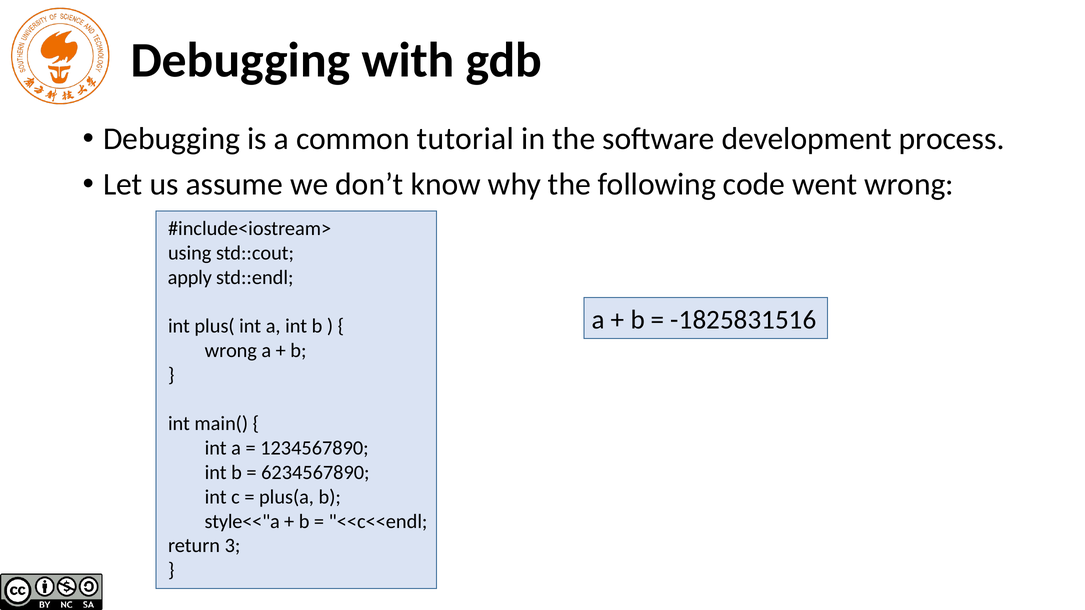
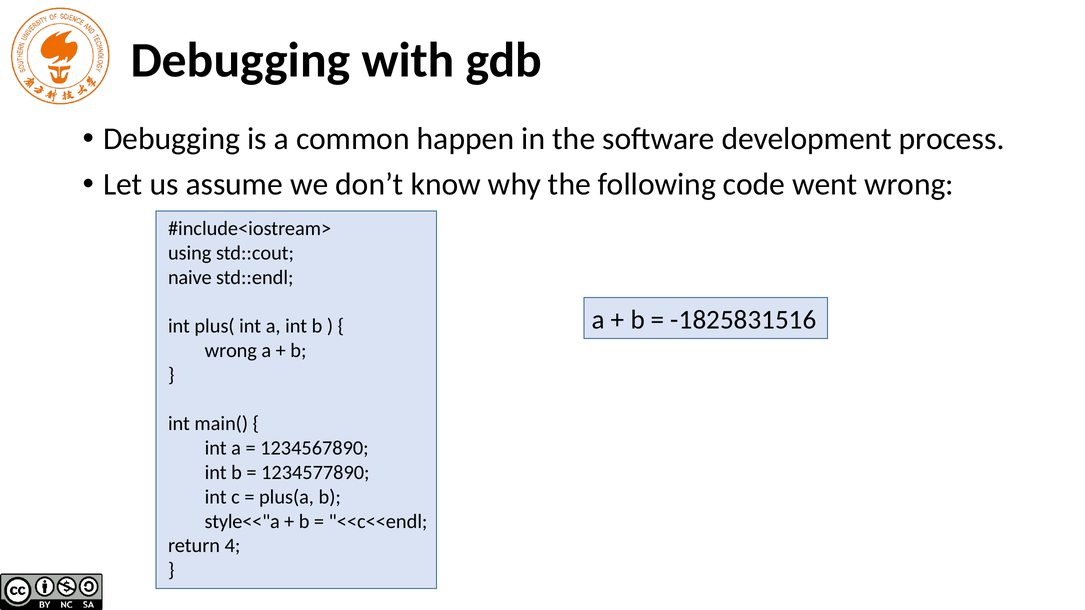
tutorial: tutorial -> happen
apply: apply -> naive
6234567890: 6234567890 -> 1234577890
3: 3 -> 4
